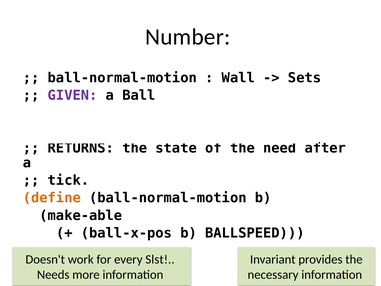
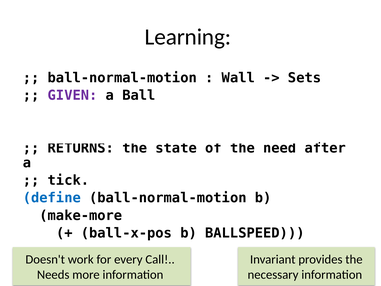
Number: Number -> Learning
define colour: orange -> blue
make-able: make-able -> make-more
Slst: Slst -> Call
